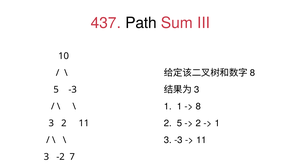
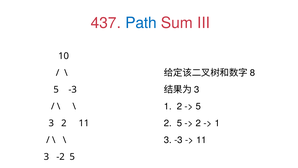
Path colour: black -> blue
1 1: 1 -> 2
8 at (198, 106): 8 -> 5
-2 7: 7 -> 5
